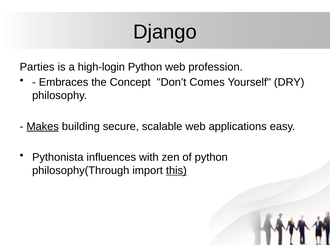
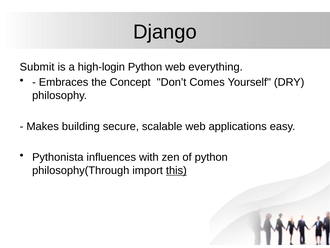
Parties: Parties -> Submit
profession: profession -> everything
Makes underline: present -> none
